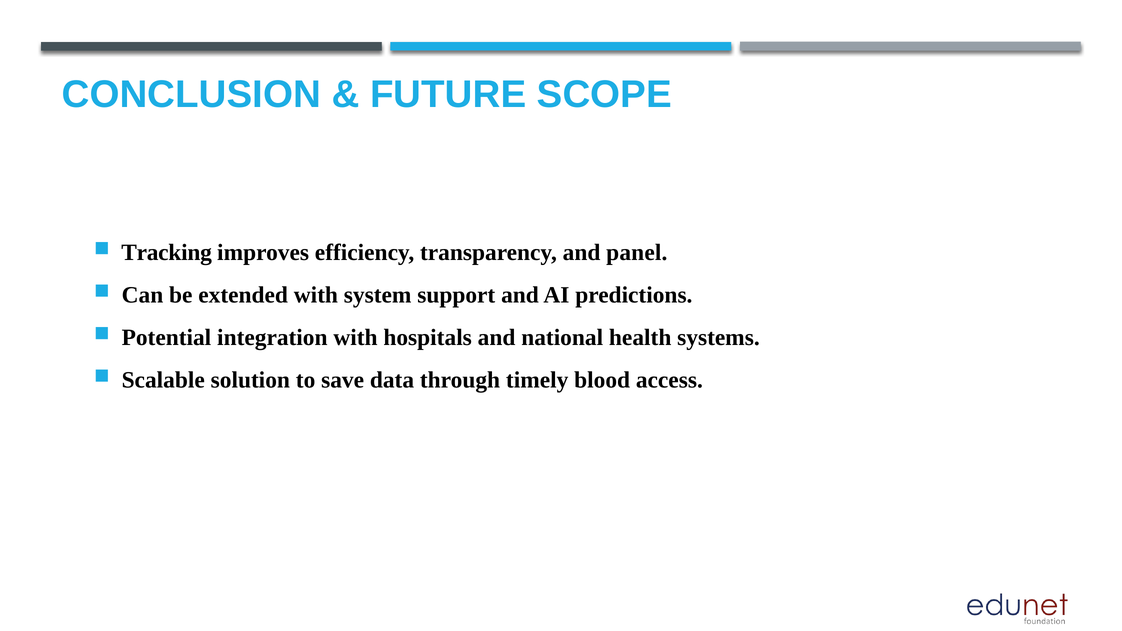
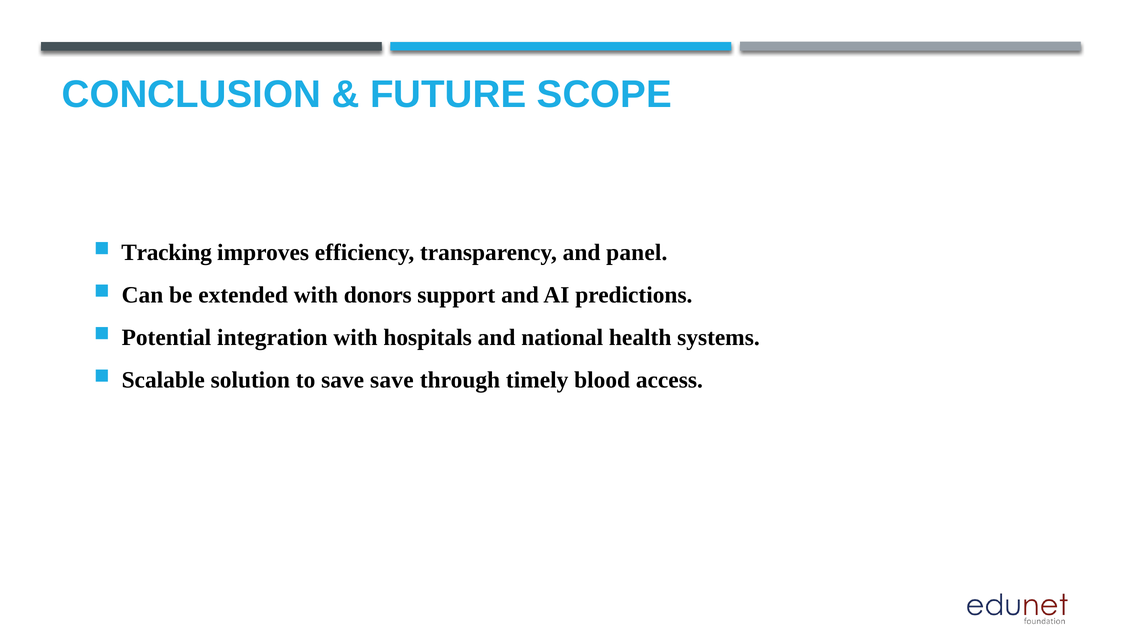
system: system -> donors
save data: data -> save
